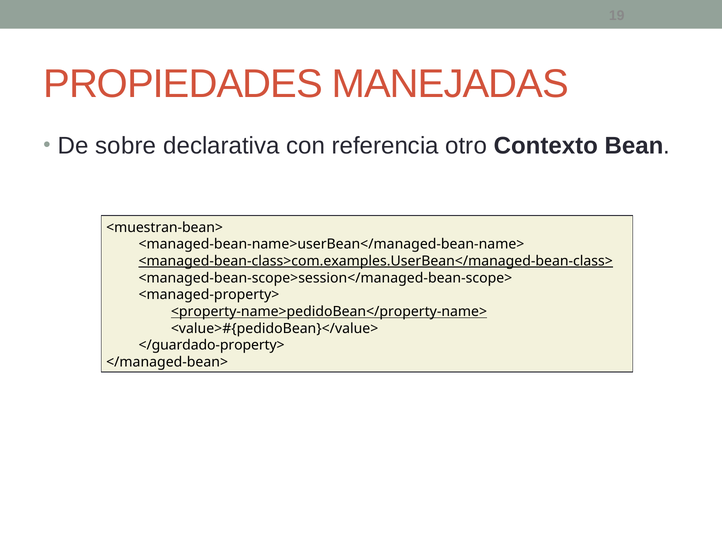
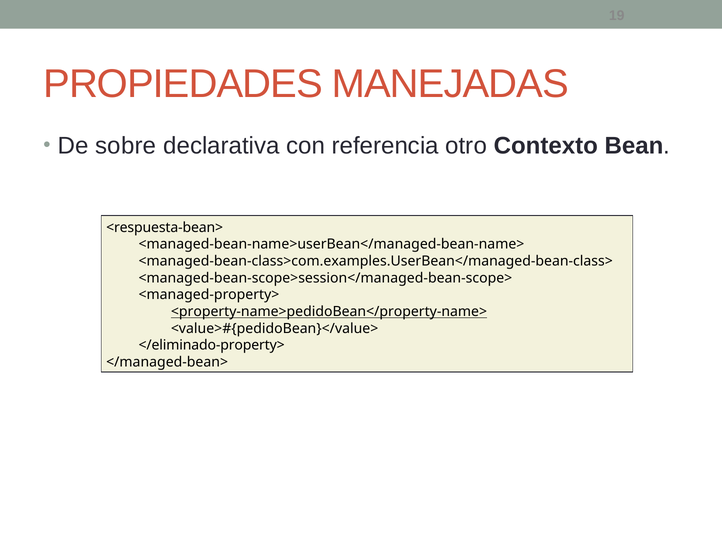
<muestran-bean>: <muestran-bean> -> <respuesta-bean>
<managed-bean-class>com.examples.UserBean</managed-bean-class> underline: present -> none
</guardado-property>: </guardado-property> -> </eliminado-property>
